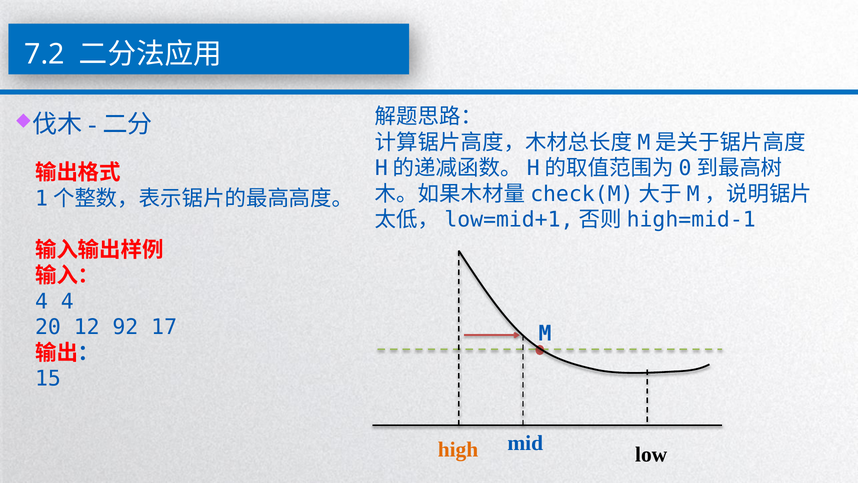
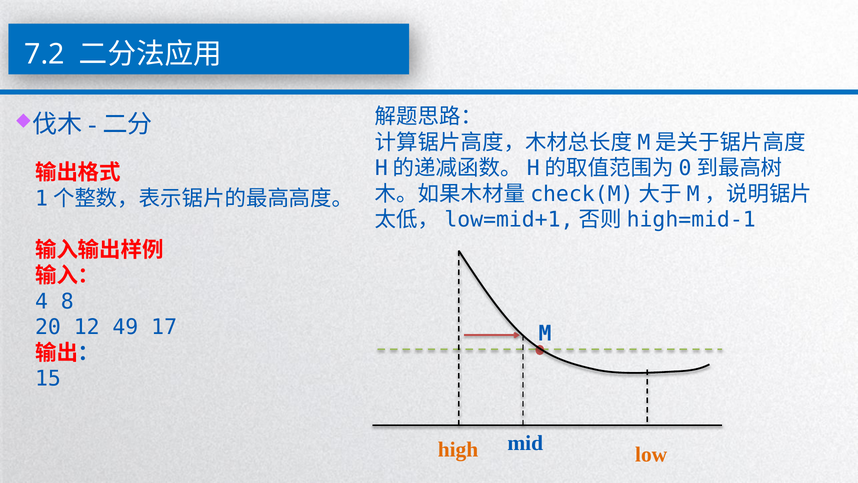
4 4: 4 -> 8
92: 92 -> 49
low colour: black -> orange
